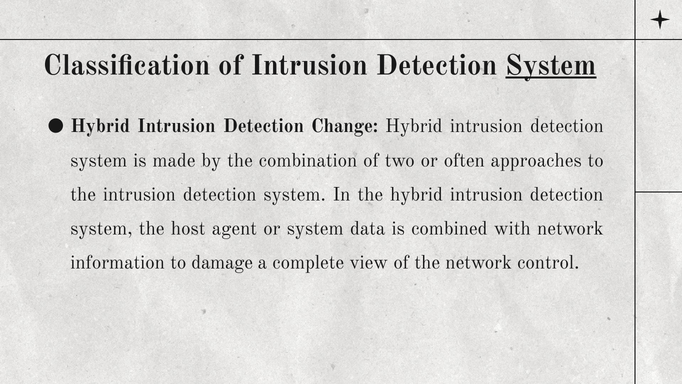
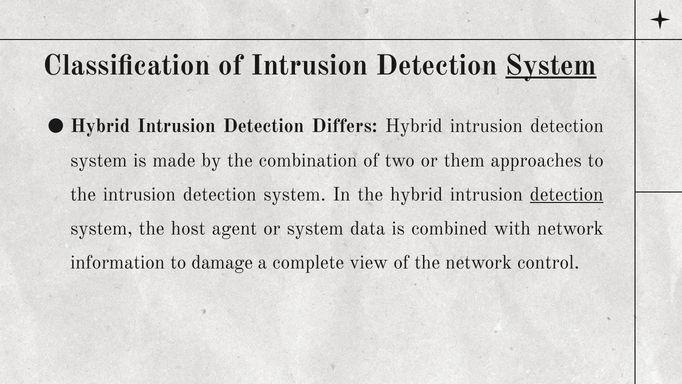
Change: Change -> Differs
often: often -> them
detection at (567, 194) underline: none -> present
